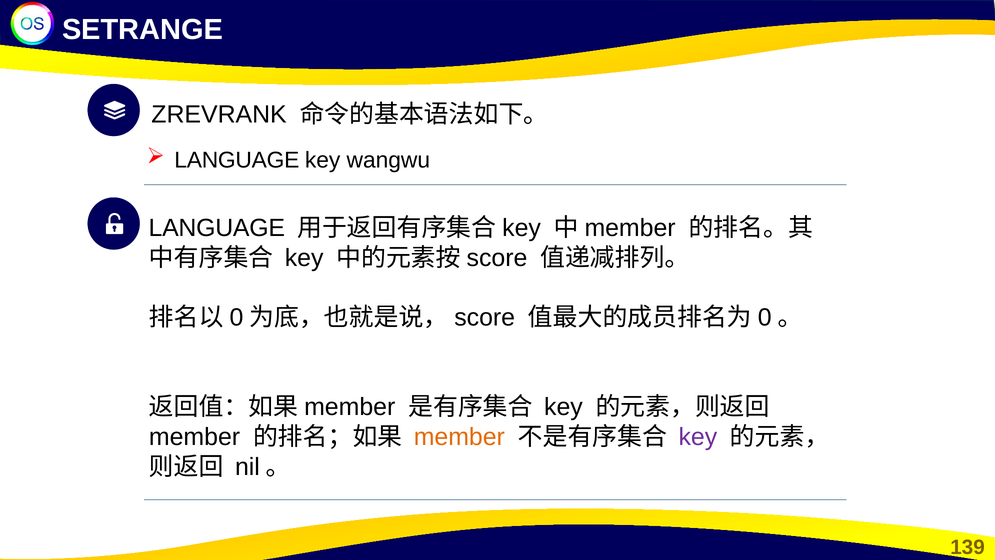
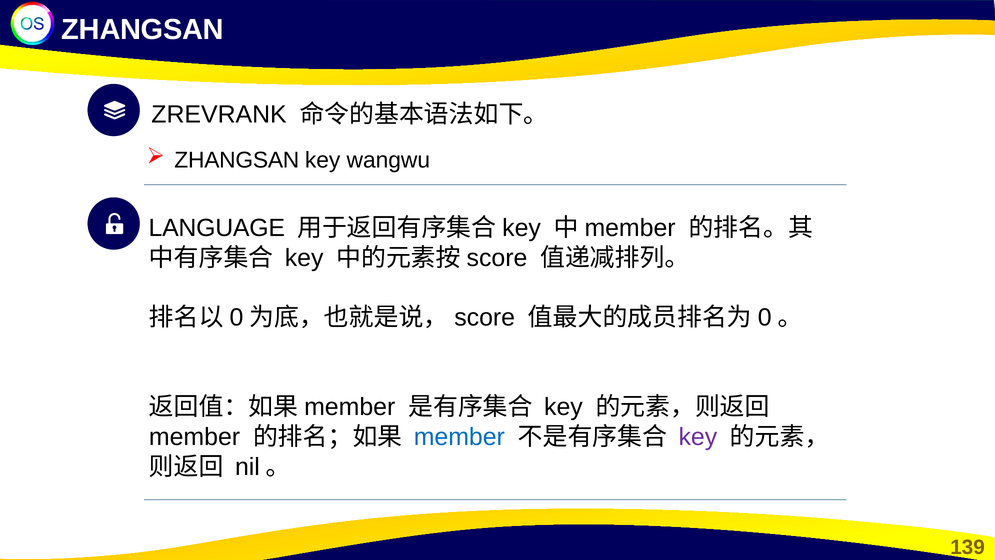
SETRANGE at (143, 30): SETRANGE -> ZHANGSAN
LANGUAGE at (237, 160): LANGUAGE -> ZHANGSAN
member at (459, 437) colour: orange -> blue
